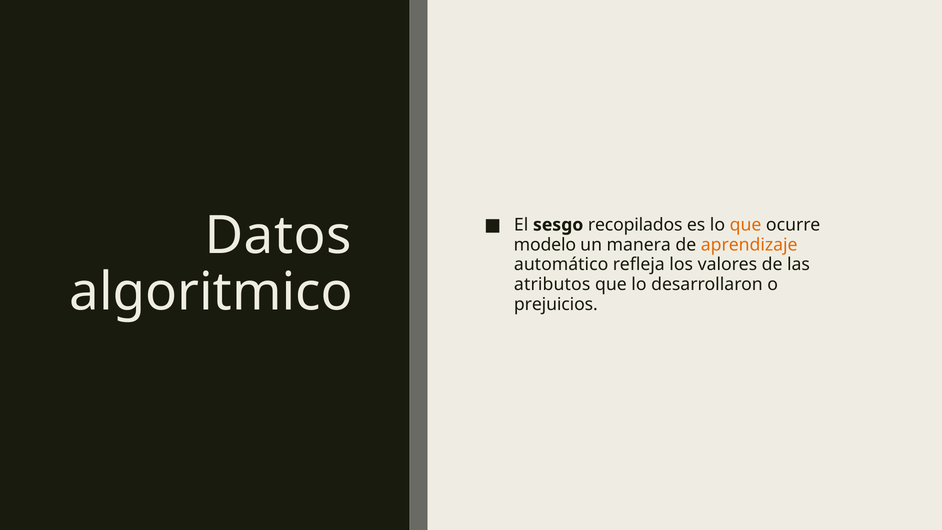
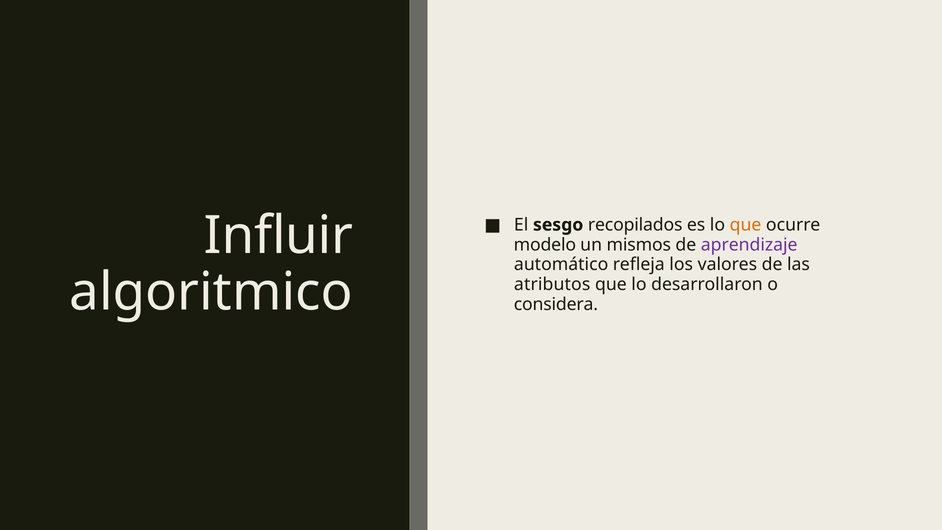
Datos: Datos -> Influir
manera: manera -> mismos
aprendizaje colour: orange -> purple
prejuicios: prejuicios -> considera
